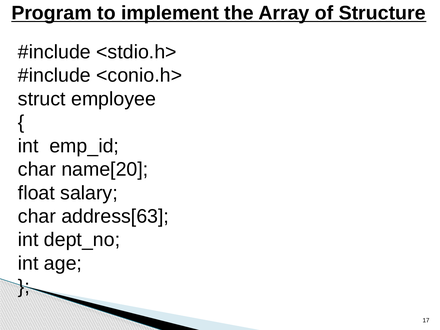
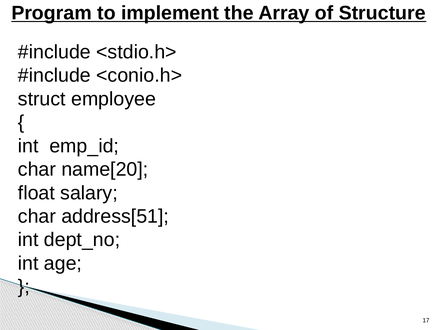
address[63: address[63 -> address[51
